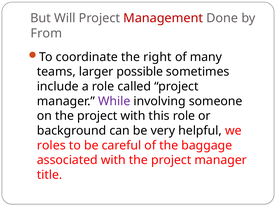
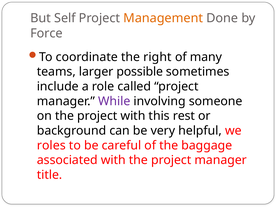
Will: Will -> Self
Management colour: red -> orange
From: From -> Force
this role: role -> rest
